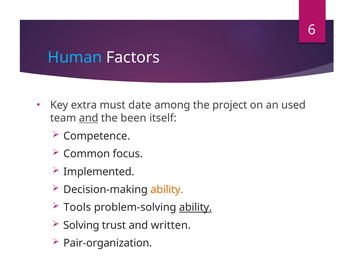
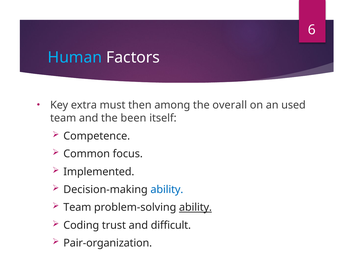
date: date -> then
project: project -> overall
and at (89, 118) underline: present -> none
ability at (167, 189) colour: orange -> blue
Tools at (77, 207): Tools -> Team
Solving: Solving -> Coding
written: written -> difficult
